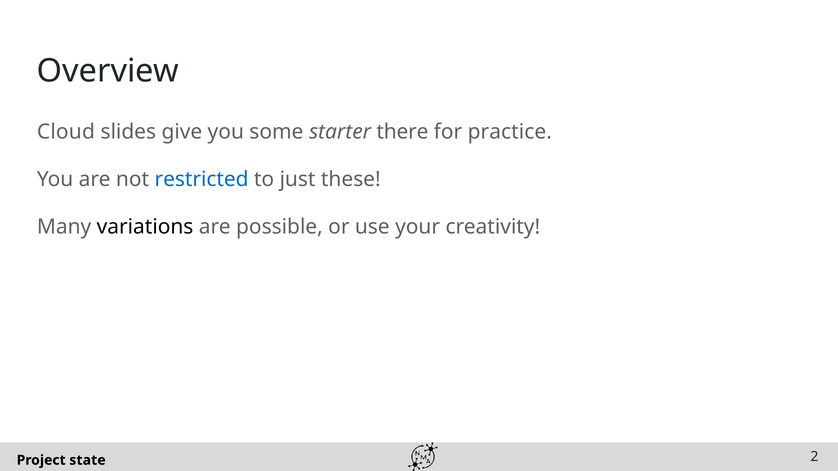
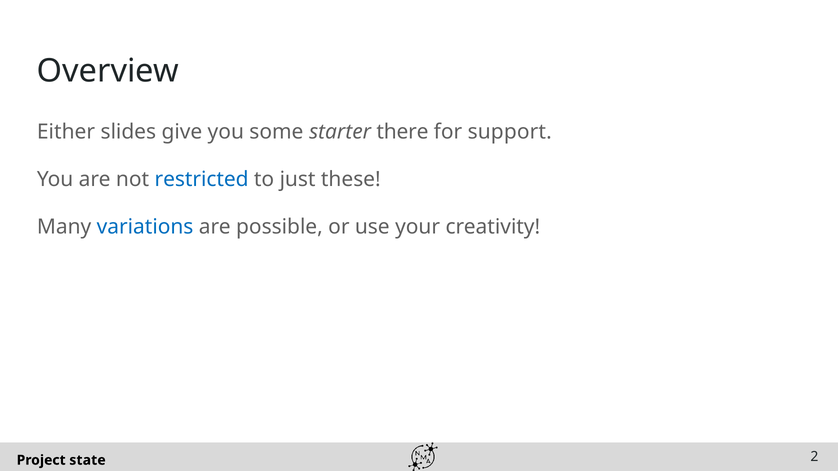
Cloud: Cloud -> Either
practice: practice -> support
variations colour: black -> blue
